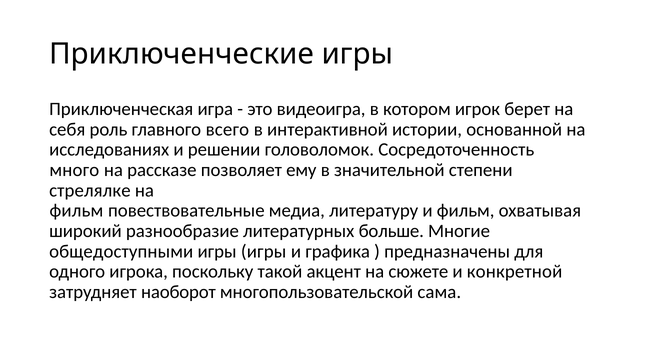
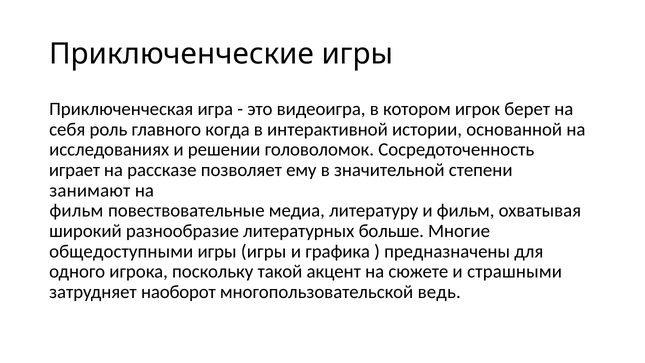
всего: всего -> когда
много: много -> играет
стрелялке: стрелялке -> занимают
конкретной: конкретной -> страшными
сама: сама -> ведь
